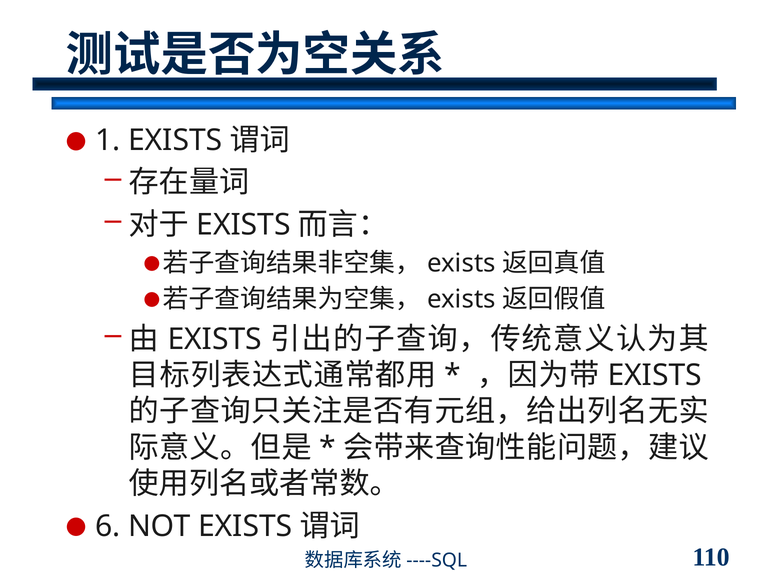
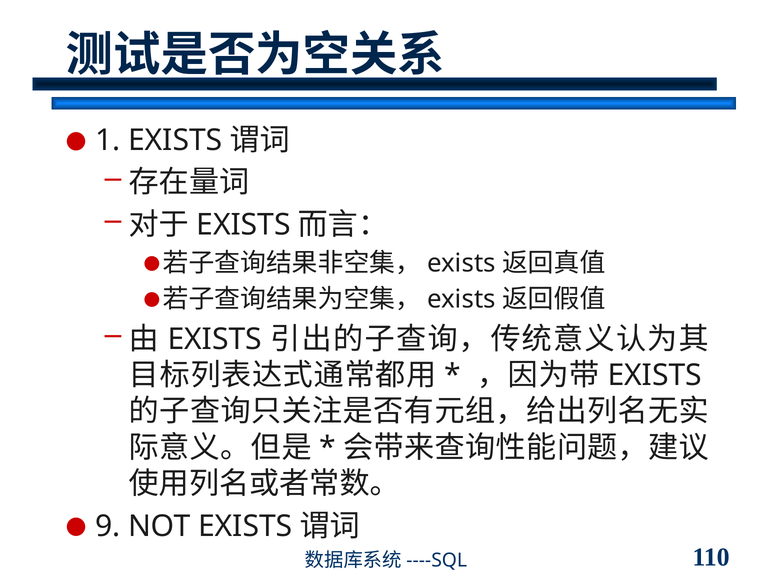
6: 6 -> 9
